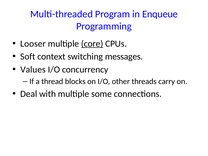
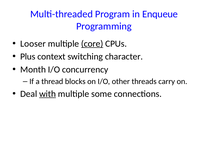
Soft: Soft -> Plus
messages: messages -> character
Values: Values -> Month
with underline: none -> present
